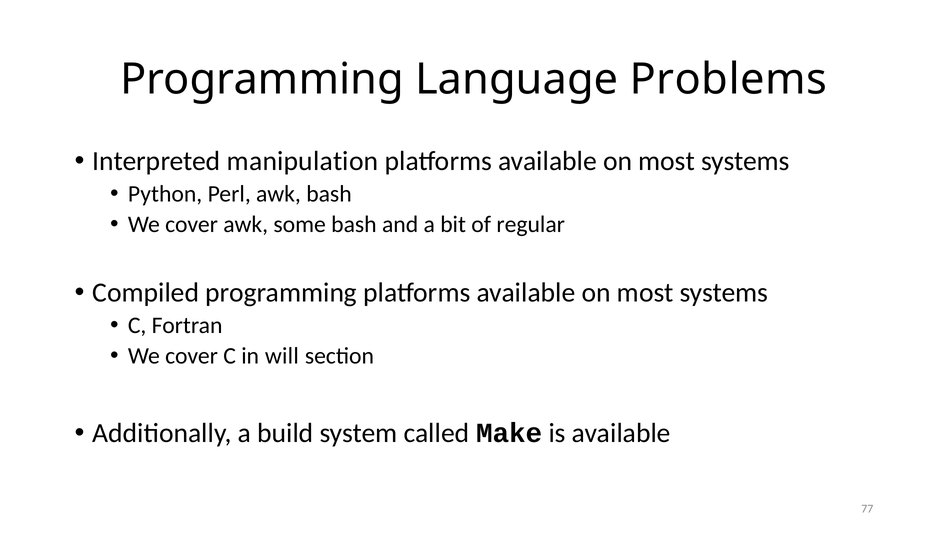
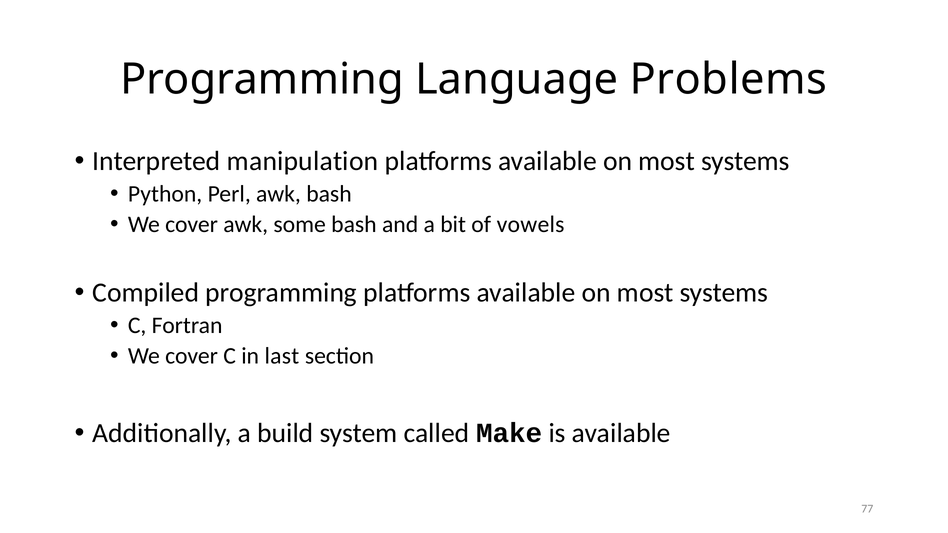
regular: regular -> vowels
will: will -> last
